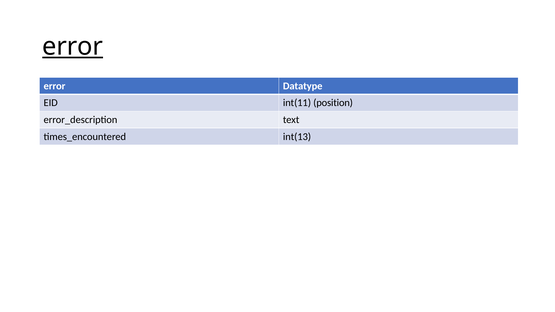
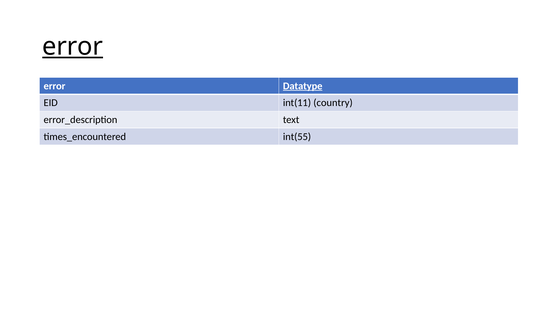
Datatype underline: none -> present
position: position -> country
int(13: int(13 -> int(55
